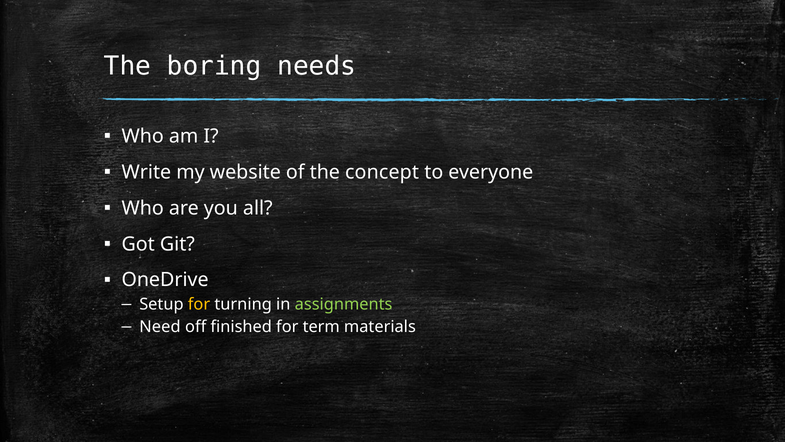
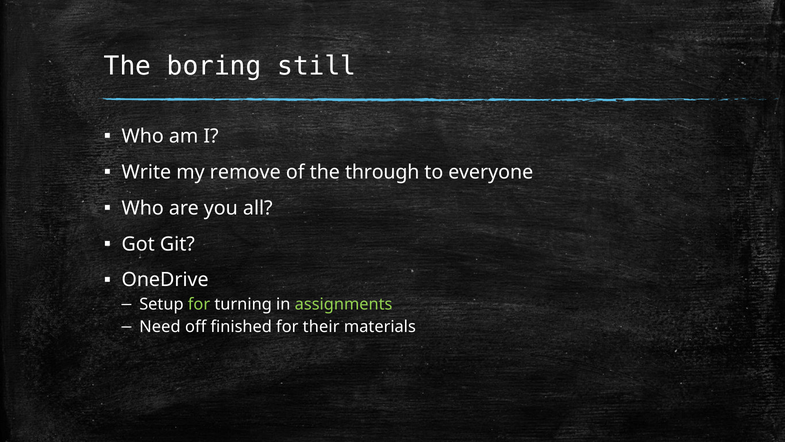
needs: needs -> still
website: website -> remove
concept: concept -> through
for at (199, 304) colour: yellow -> light green
term: term -> their
